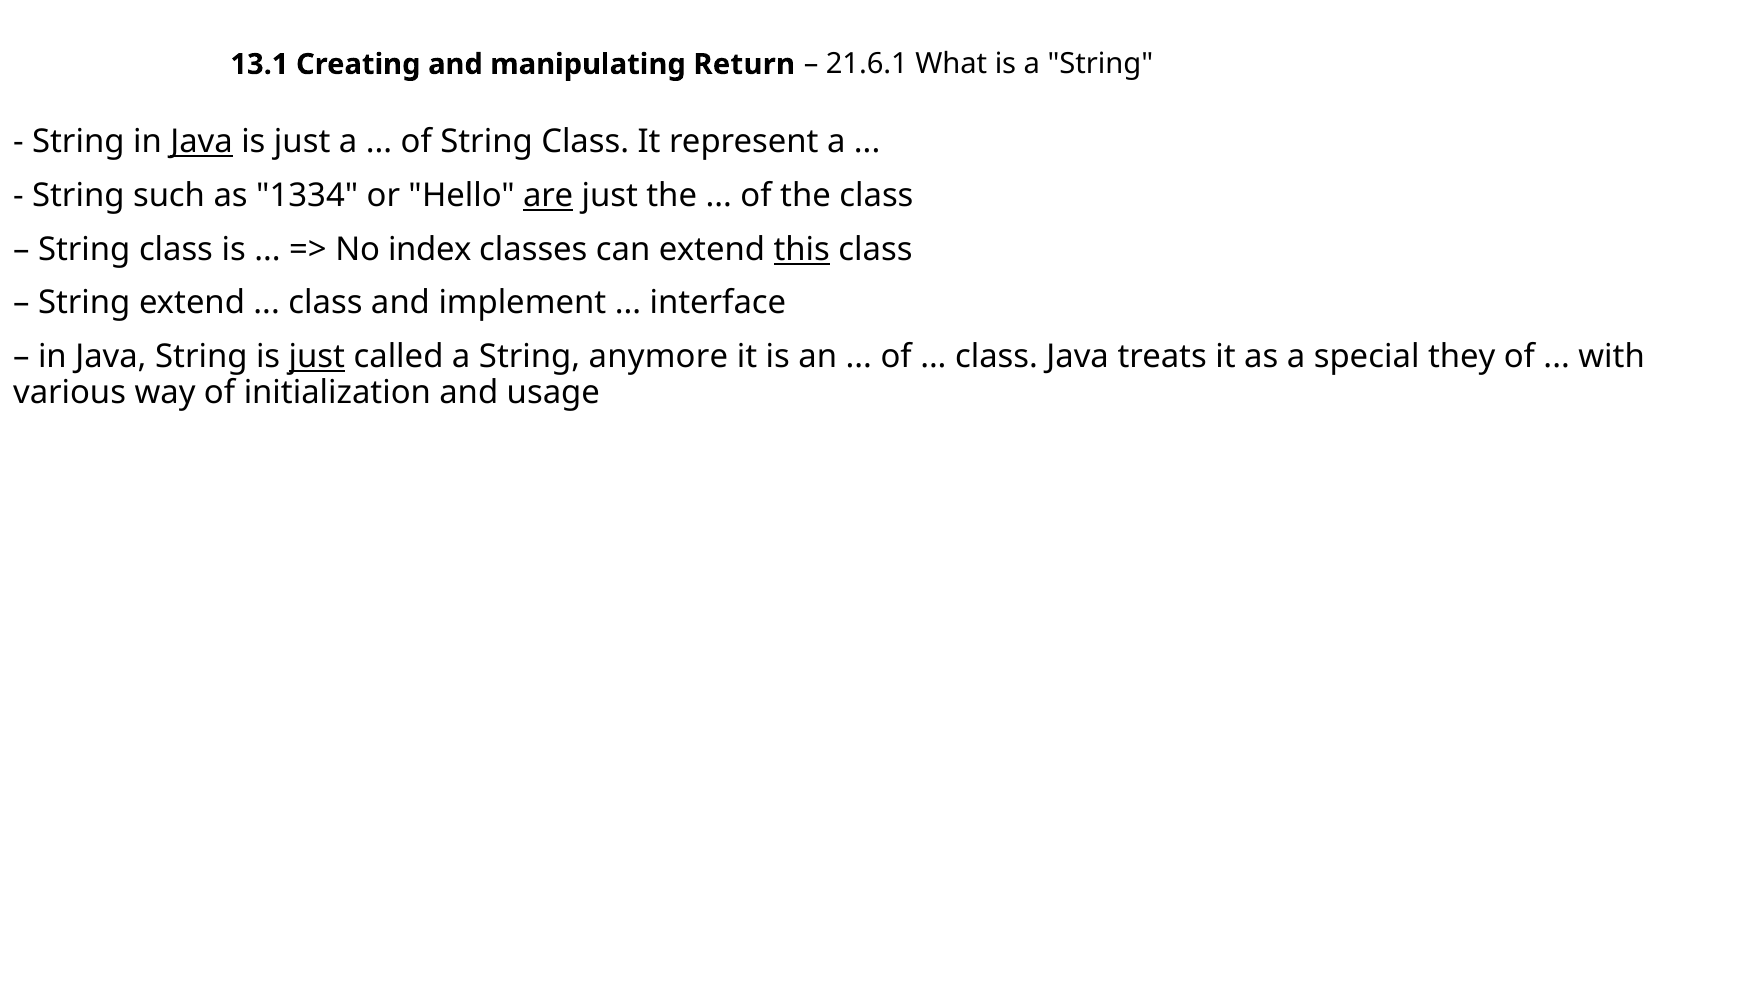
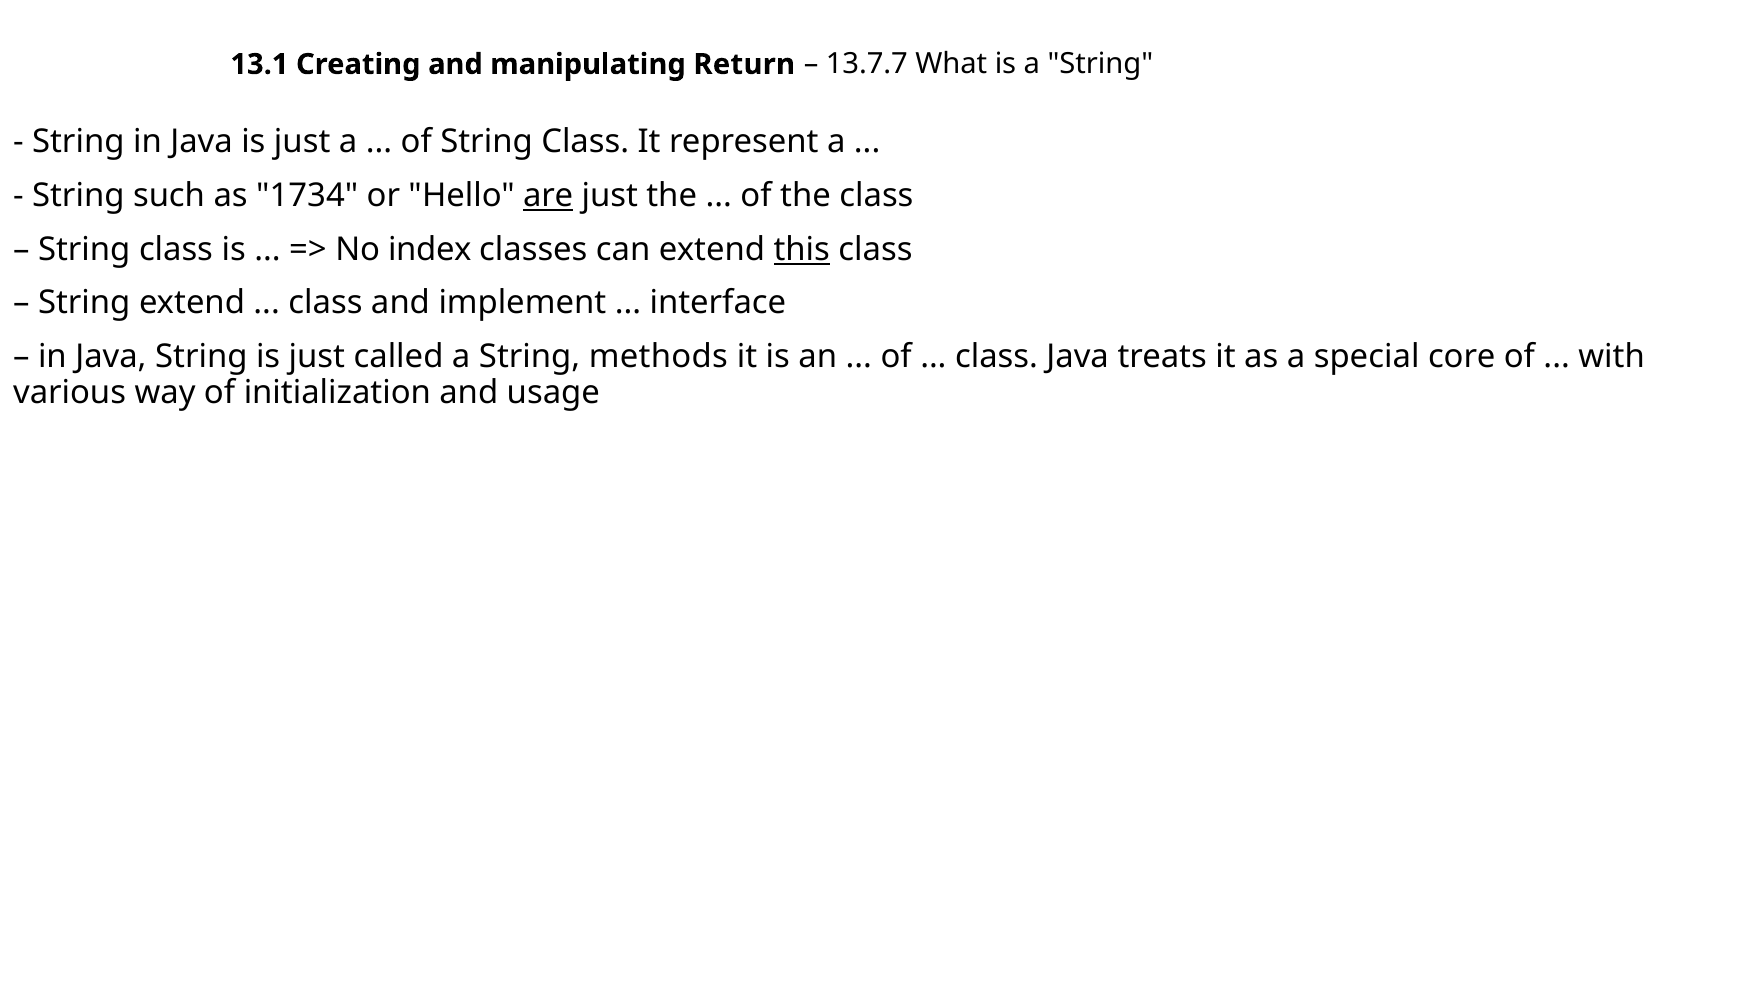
21.6.1: 21.6.1 -> 13.7.7
Java at (202, 142) underline: present -> none
1334: 1334 -> 1734
just at (317, 357) underline: present -> none
anymore: anymore -> methods
they: they -> core
